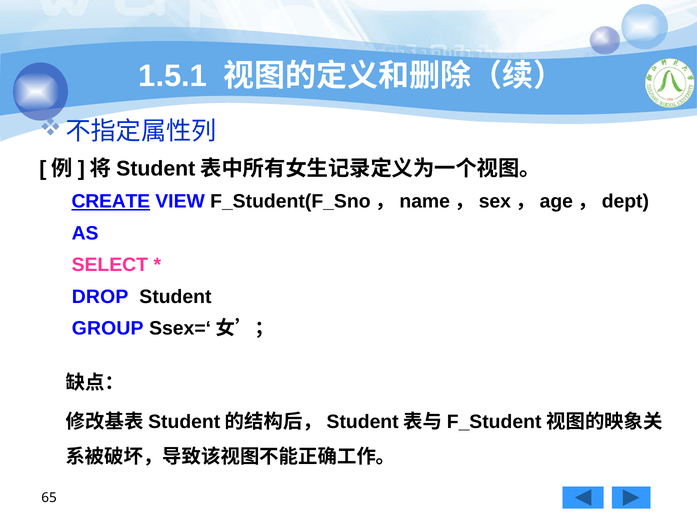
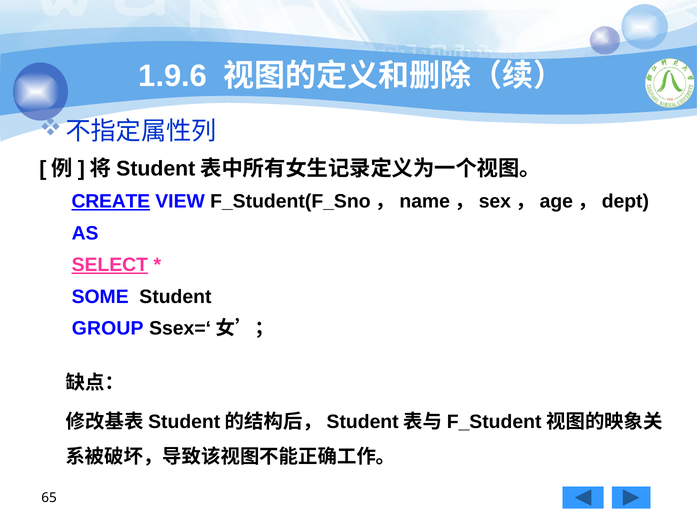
1.5.1: 1.5.1 -> 1.9.6
SELECT underline: none -> present
DROP: DROP -> SOME
